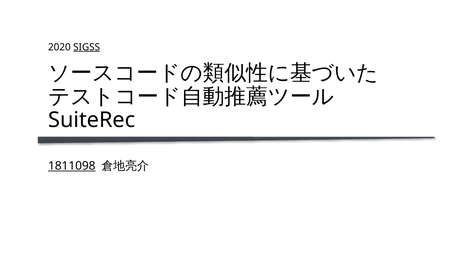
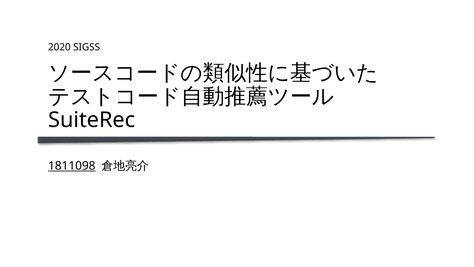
SIGSS underline: present -> none
